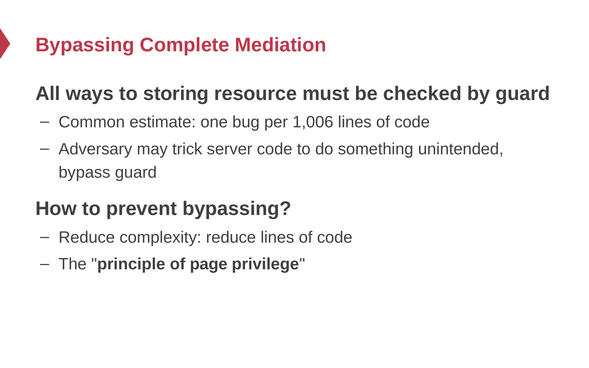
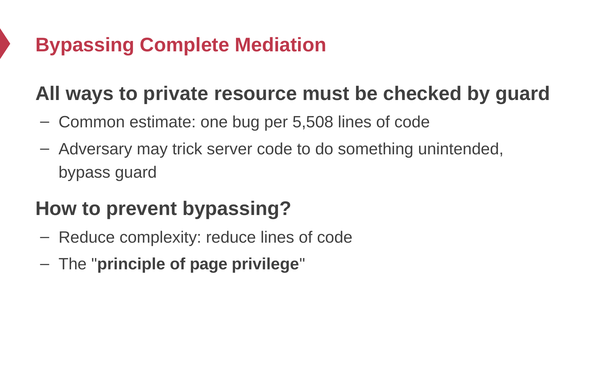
storing: storing -> private
1,006: 1,006 -> 5,508
